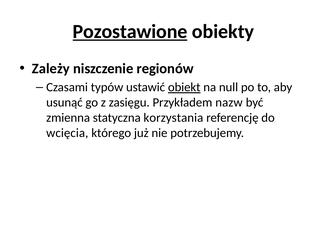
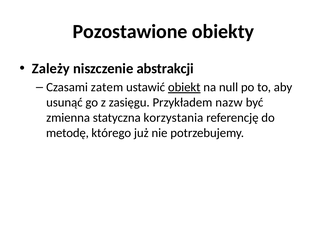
Pozostawione underline: present -> none
regionów: regionów -> abstrakcji
typów: typów -> zatem
wcięcia: wcięcia -> metodę
